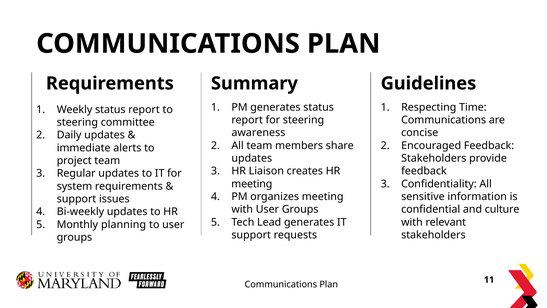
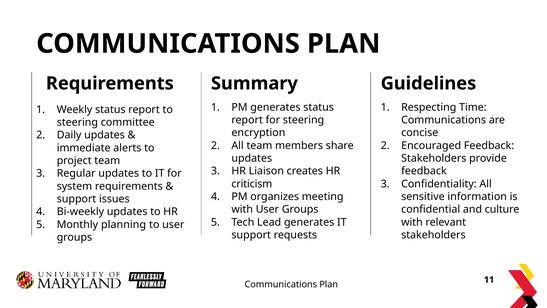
awareness: awareness -> encryption
meeting at (252, 184): meeting -> criticism
